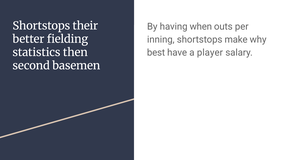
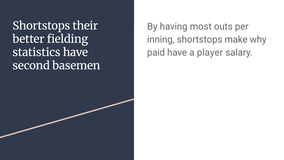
when: when -> most
best: best -> paid
statistics then: then -> have
